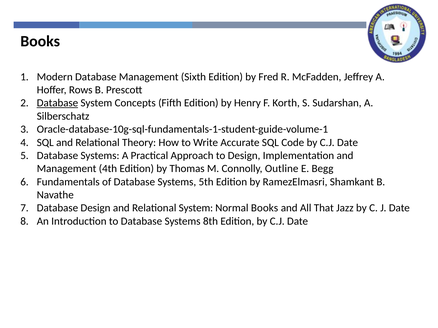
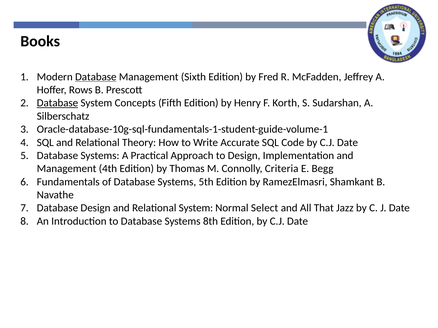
Database at (96, 77) underline: none -> present
Outline: Outline -> Criteria
Normal Books: Books -> Select
